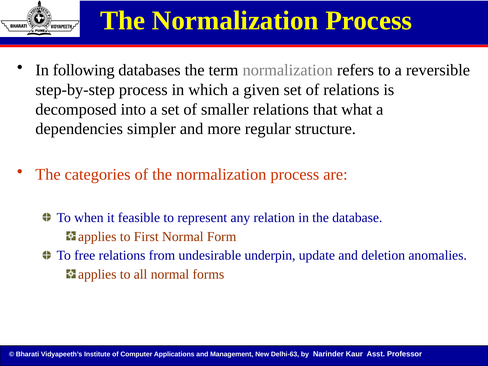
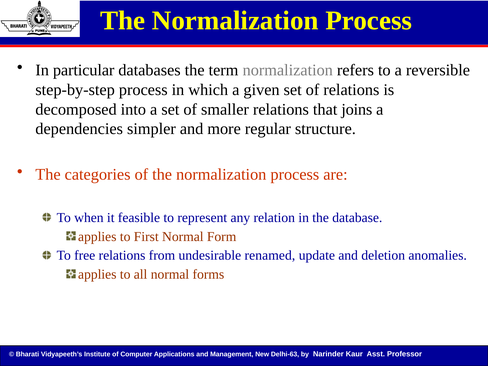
following: following -> particular
what: what -> joins
underpin: underpin -> renamed
